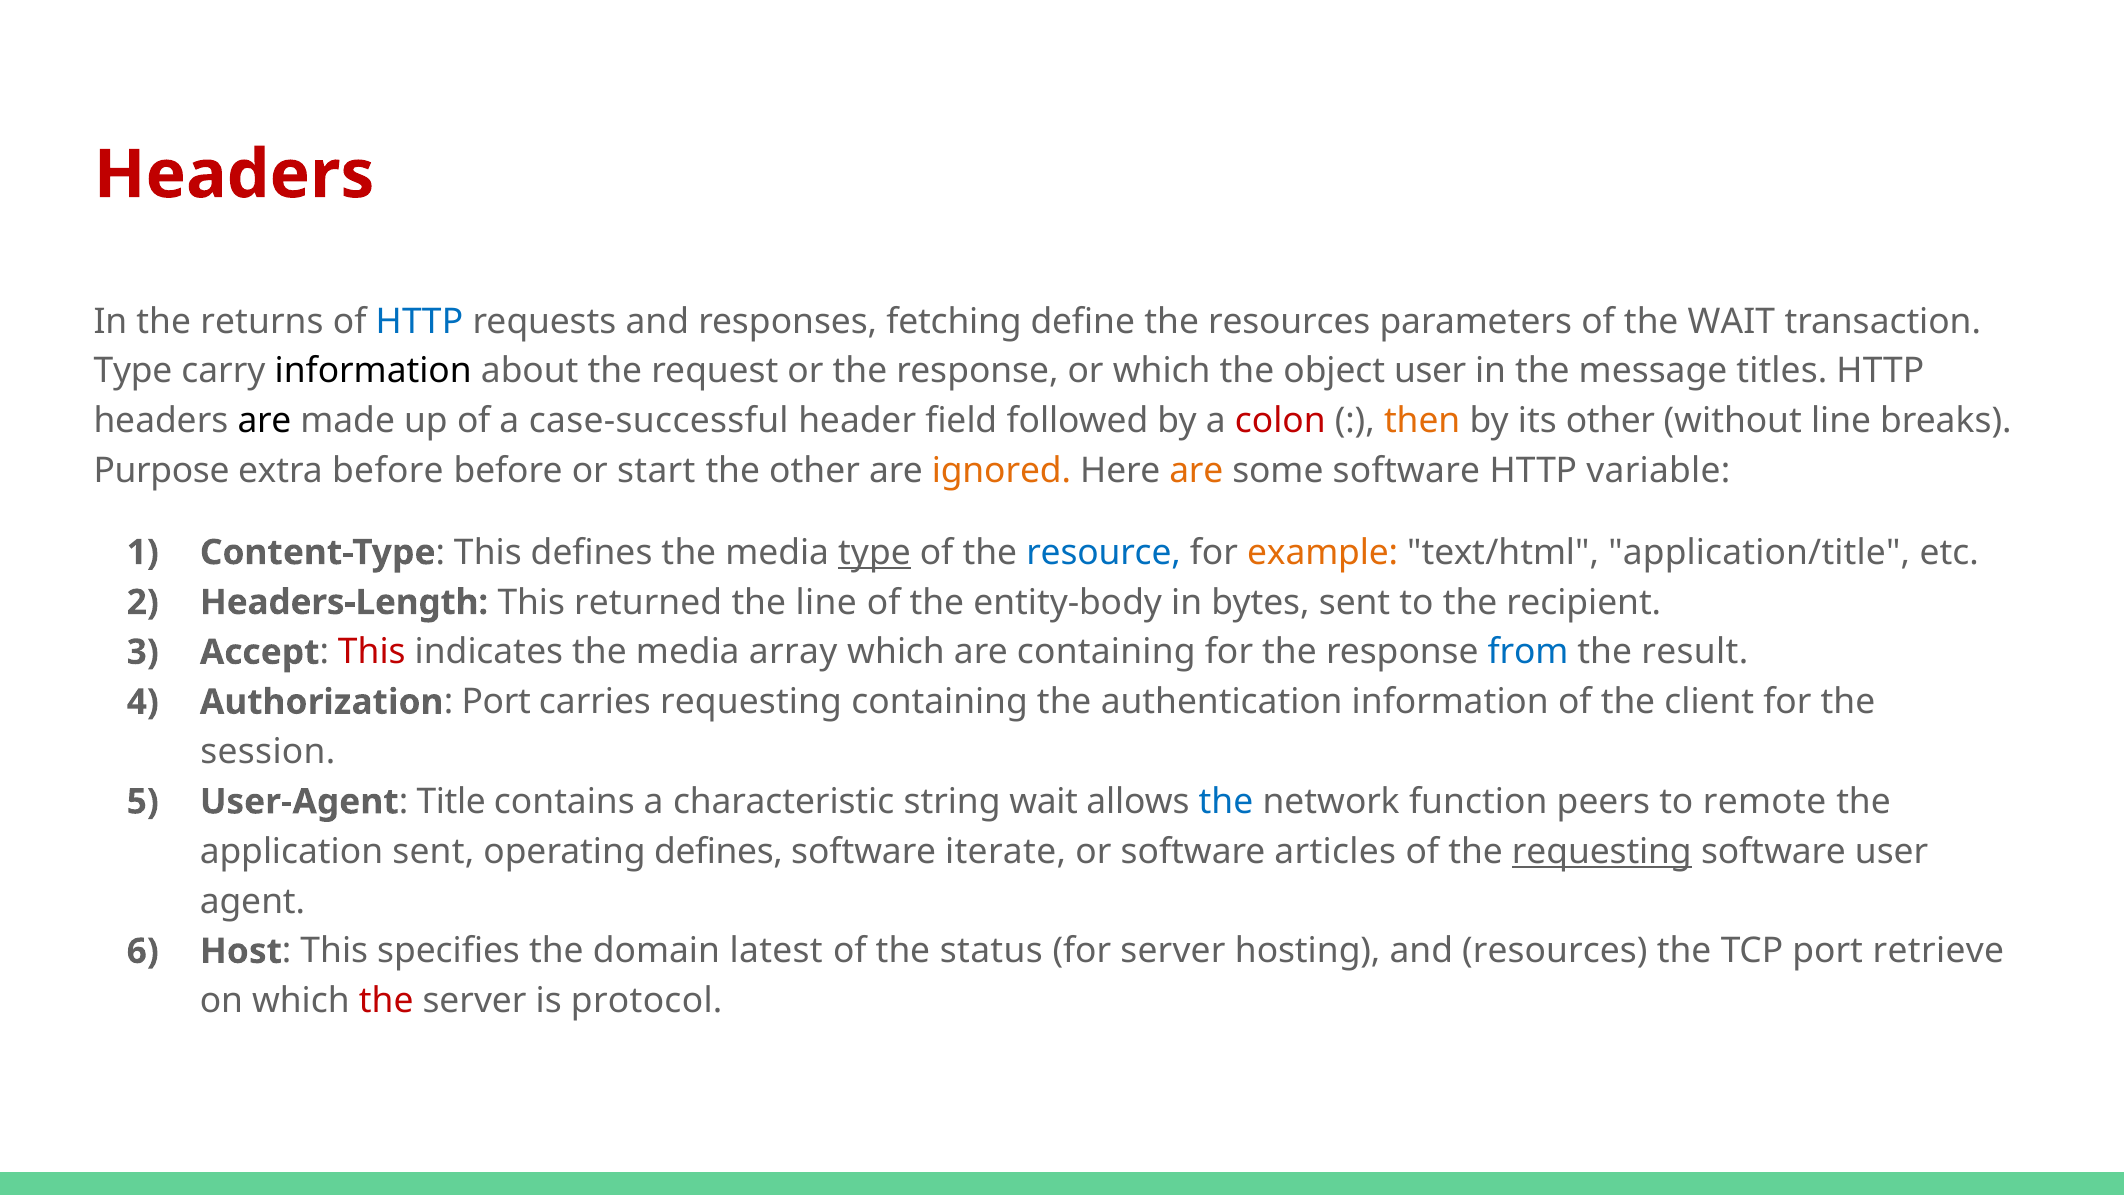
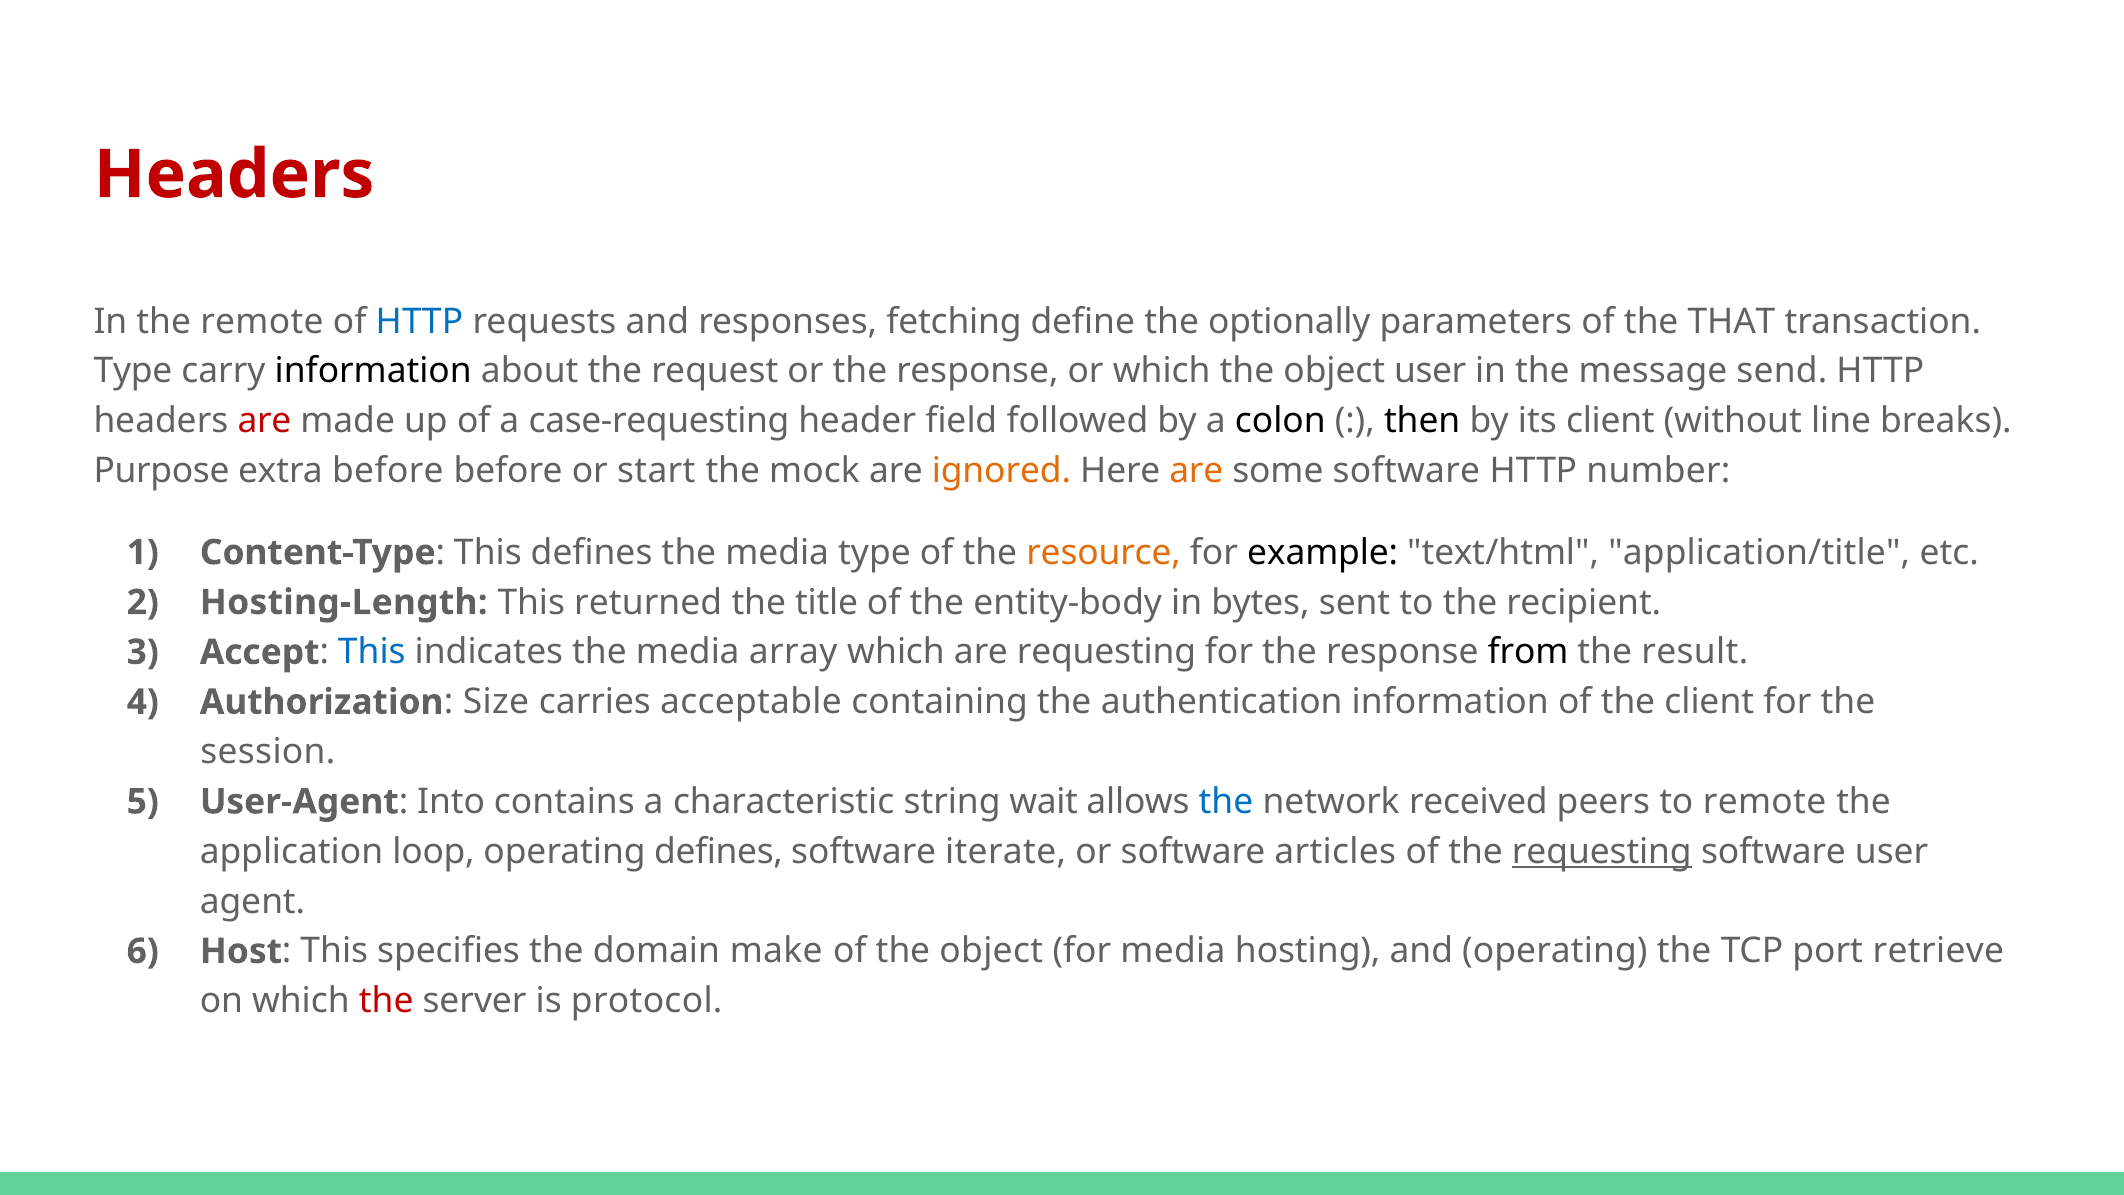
the returns: returns -> remote
the resources: resources -> optionally
the WAIT: WAIT -> THAT
titles: titles -> send
are at (264, 421) colour: black -> red
case-successful: case-successful -> case-requesting
colon colour: red -> black
then colour: orange -> black
its other: other -> client
the other: other -> mock
variable: variable -> number
type at (874, 552) underline: present -> none
resource colour: blue -> orange
example colour: orange -> black
Headers-Length: Headers-Length -> Hosting-Length
the line: line -> title
This at (372, 652) colour: red -> blue
are containing: containing -> requesting
from colour: blue -> black
Authorization Port: Port -> Size
carries requesting: requesting -> acceptable
Title: Title -> Into
function: function -> received
application sent: sent -> loop
latest: latest -> make
of the status: status -> object
for server: server -> media
and resources: resources -> operating
